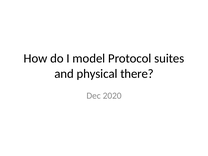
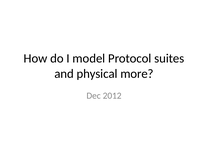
there: there -> more
2020: 2020 -> 2012
